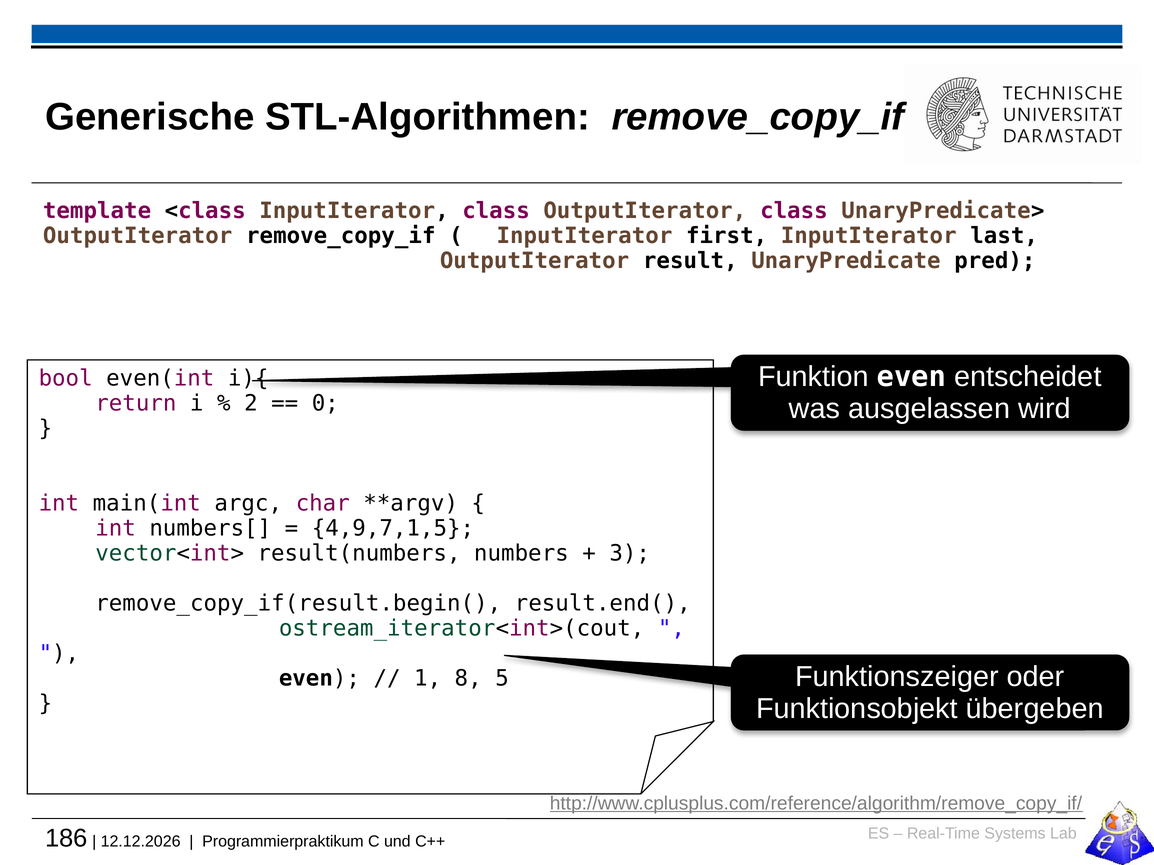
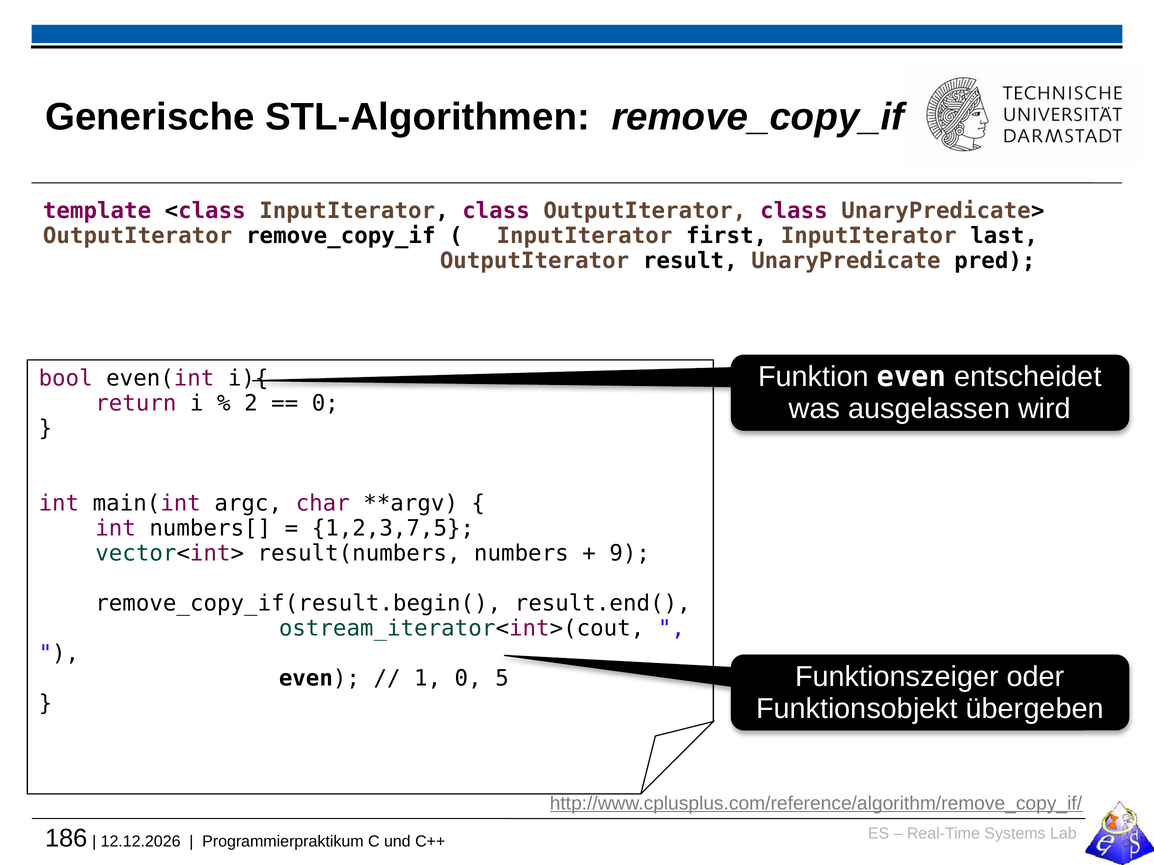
4,9,7,1,5: 4,9,7,1,5 -> 1,2,3,7,5
3: 3 -> 9
1 8: 8 -> 0
